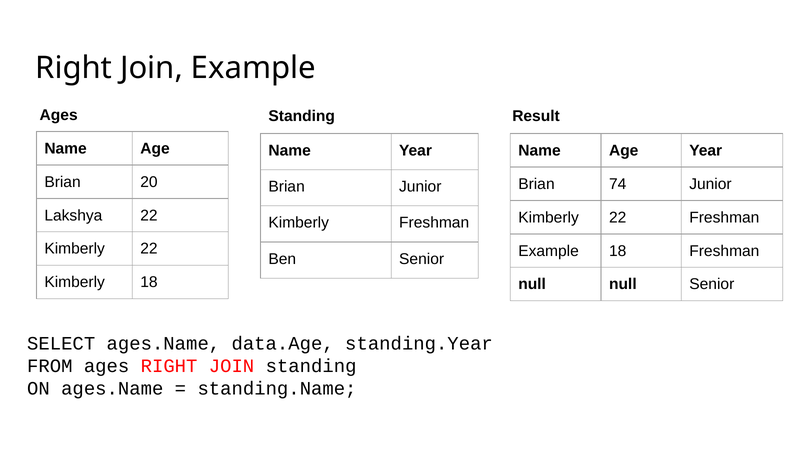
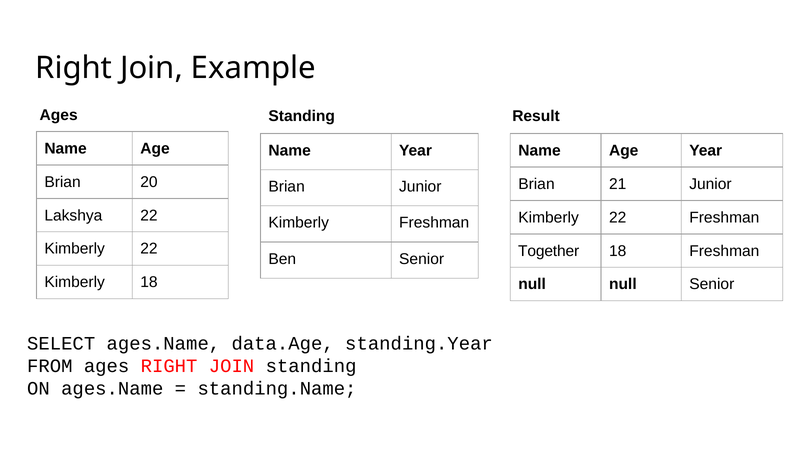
74: 74 -> 21
Example at (549, 251): Example -> Together
